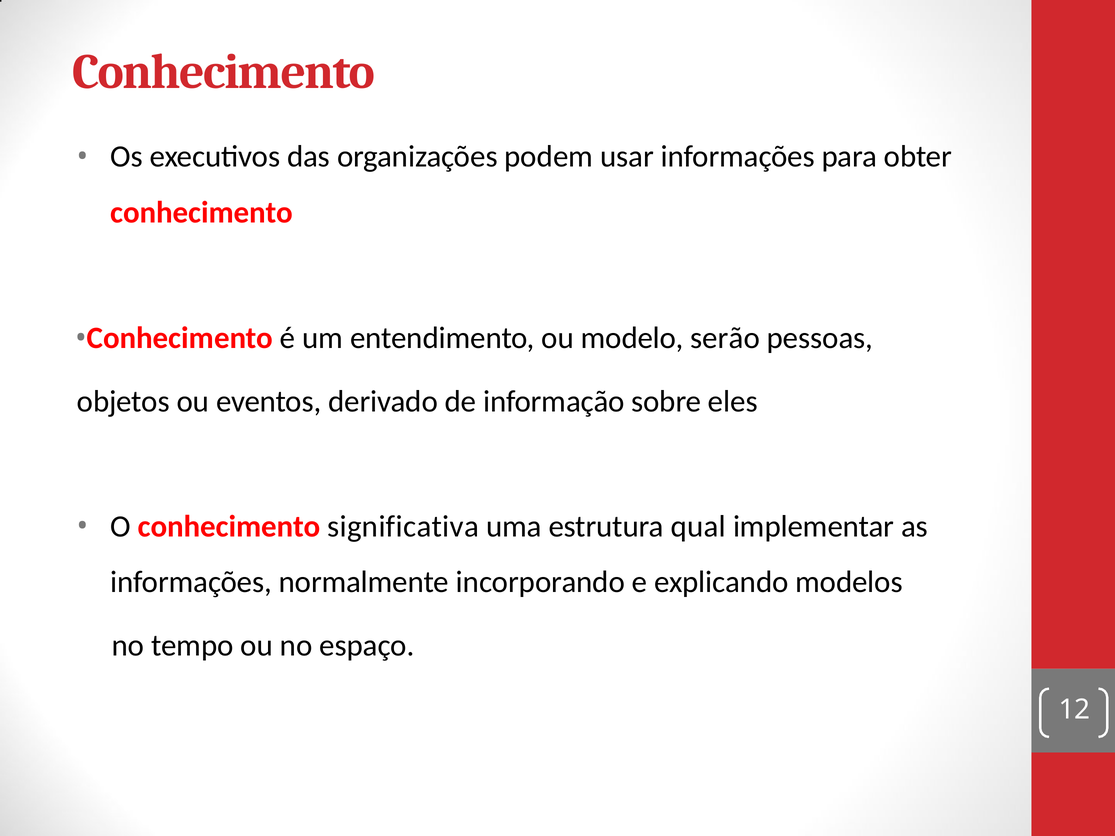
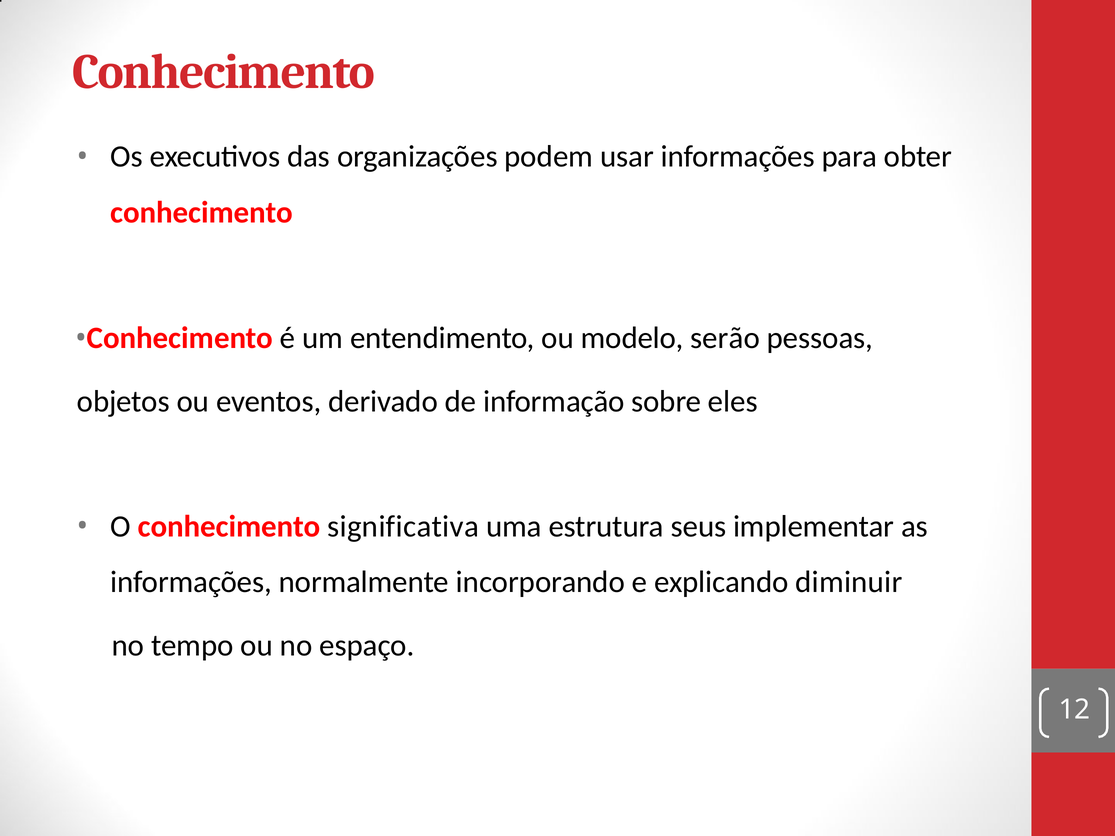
qual: qual -> seus
modelos: modelos -> diminuir
